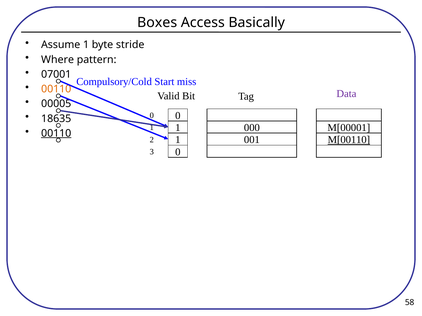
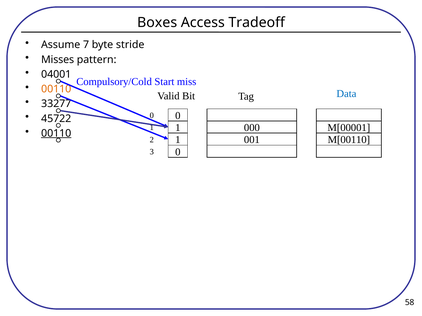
Basically: Basically -> Tradeoff
Assume 1: 1 -> 7
Where: Where -> Misses
07001: 07001 -> 04001
Data colour: purple -> blue
00005: 00005 -> 33277
18635: 18635 -> 45722
M[00110 underline: present -> none
